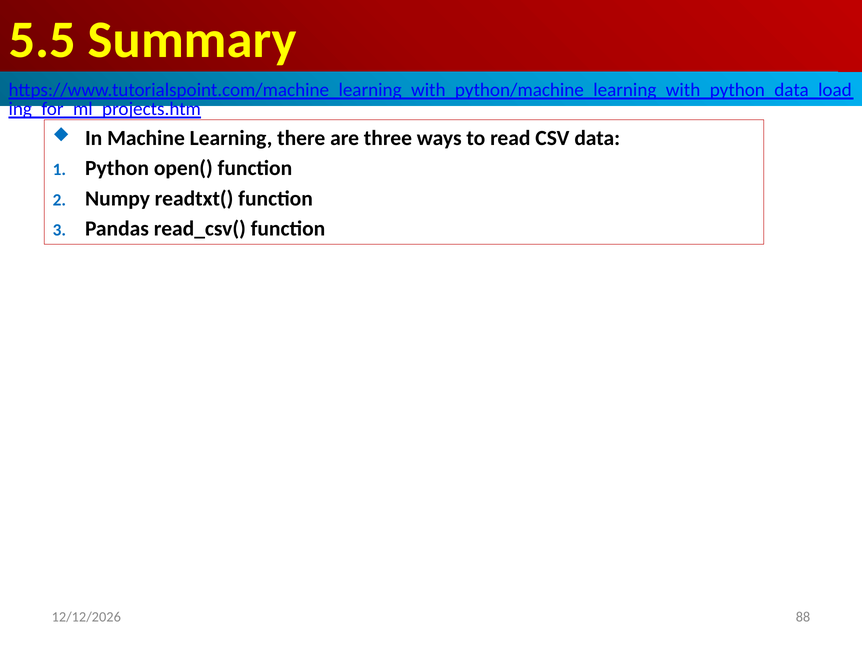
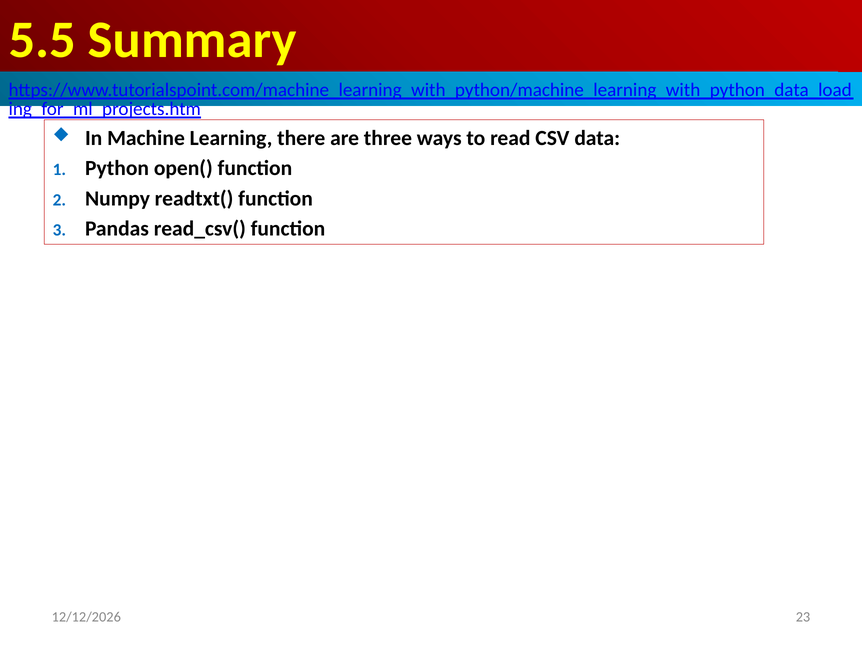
88: 88 -> 23
